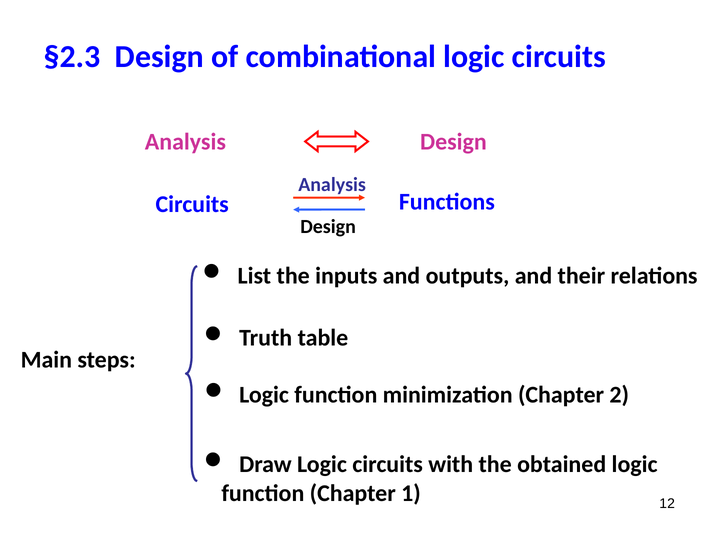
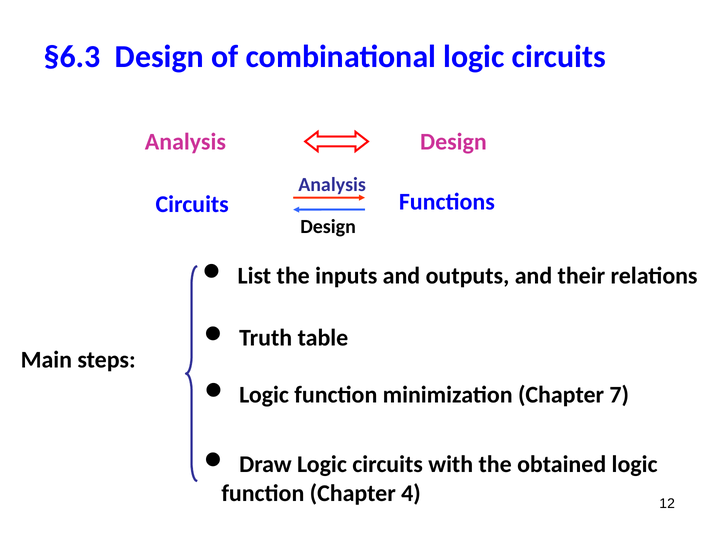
§2.3: §2.3 -> §6.3
2: 2 -> 7
1: 1 -> 4
